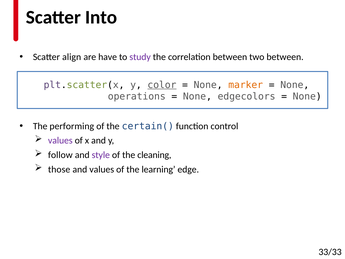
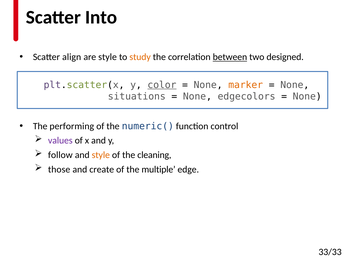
are have: have -> style
study colour: purple -> orange
between at (230, 57) underline: none -> present
two between: between -> designed
operations: operations -> situations
certain(: certain( -> numeric(
style at (101, 155) colour: purple -> orange
and values: values -> create
learning: learning -> multiple
